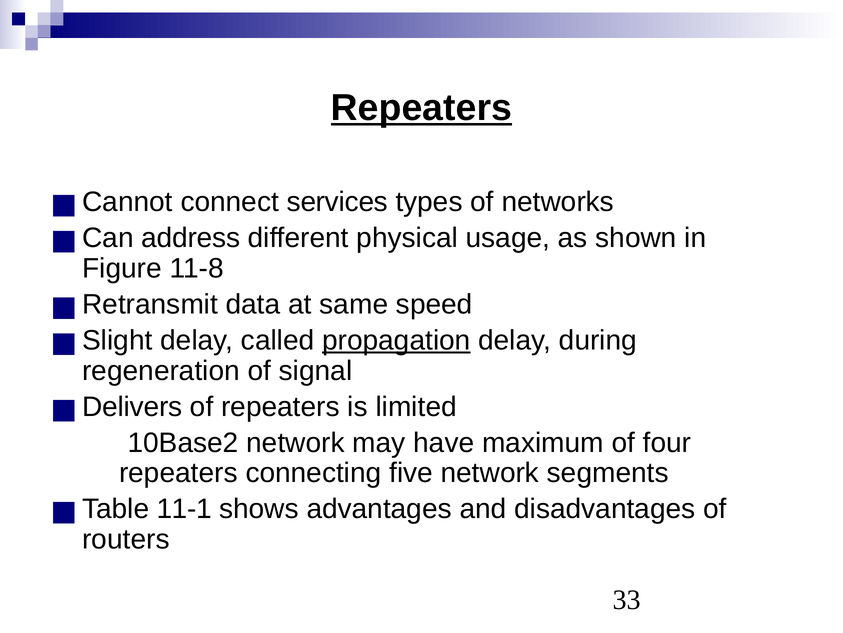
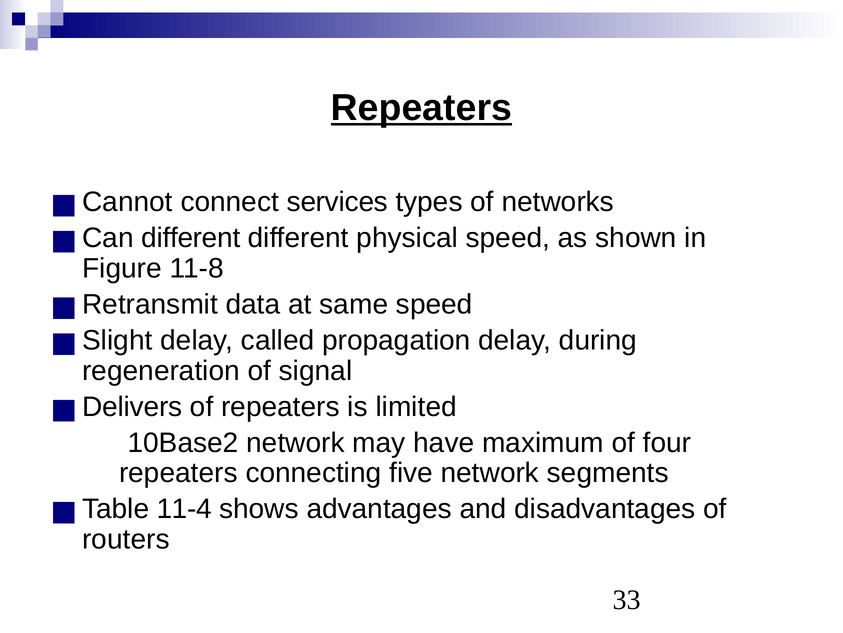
Can address: address -> different
physical usage: usage -> speed
propagation underline: present -> none
11-1: 11-1 -> 11-4
